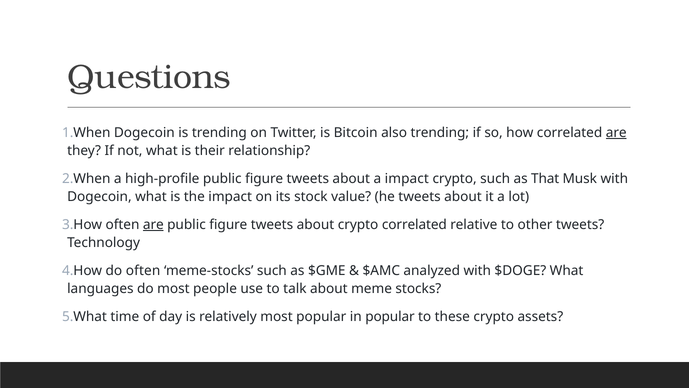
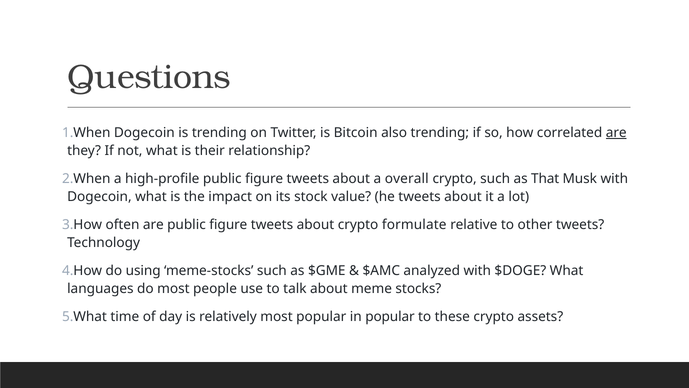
a impact: impact -> overall
are at (153, 225) underline: present -> none
crypto correlated: correlated -> formulate
do often: often -> using
